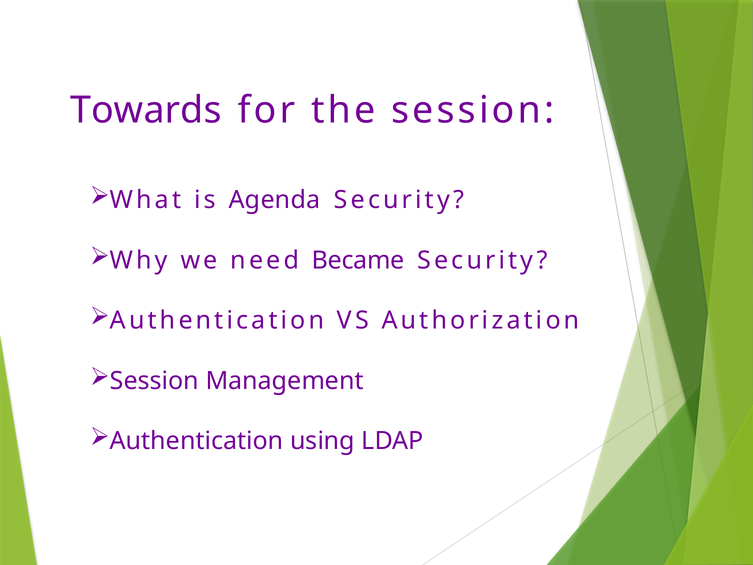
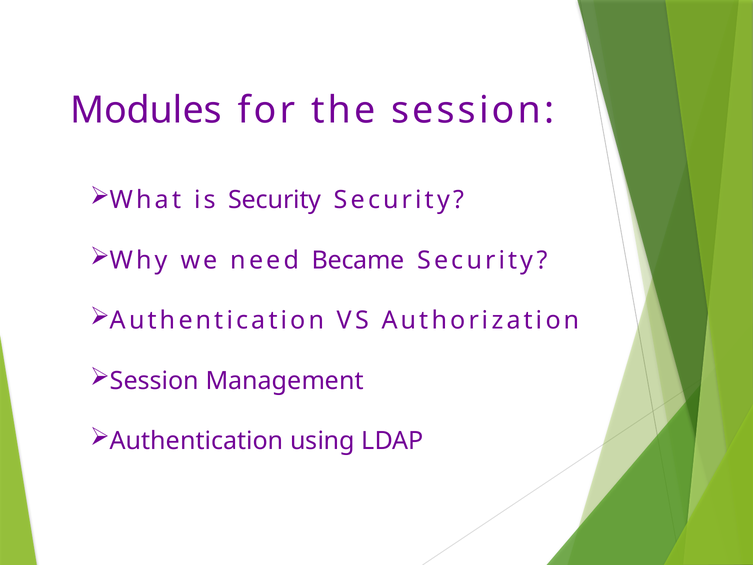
Towards: Towards -> Modules
is Agenda: Agenda -> Security
